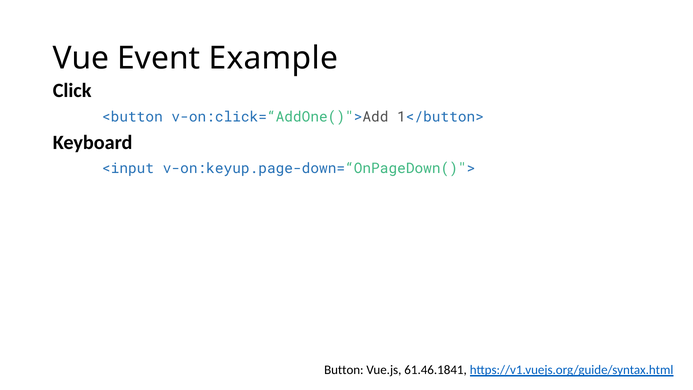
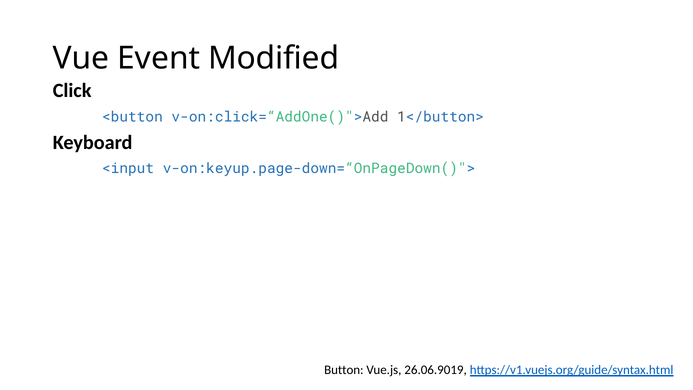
Example: Example -> Modified
61.46.1841: 61.46.1841 -> 26.06.9019
